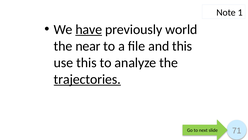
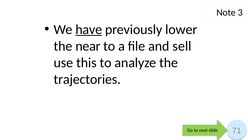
1: 1 -> 3
world: world -> lower
and this: this -> sell
trajectories underline: present -> none
